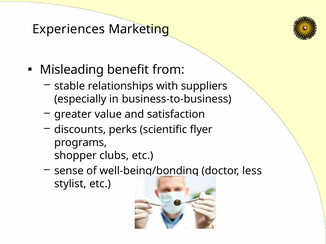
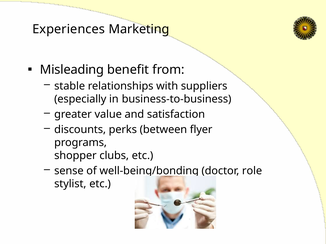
scientific: scientific -> between
less: less -> role
